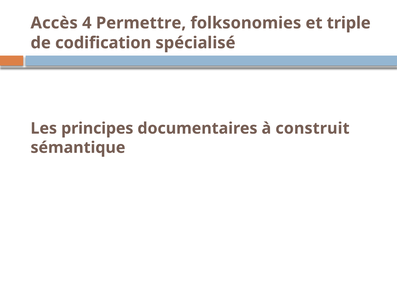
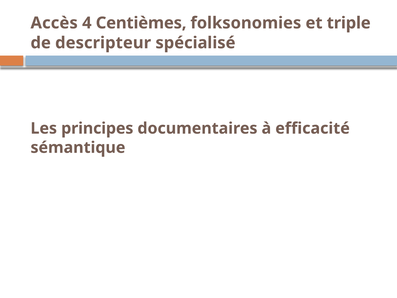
Permettre: Permettre -> Centièmes
codification: codification -> descripteur
construit: construit -> efficacité
